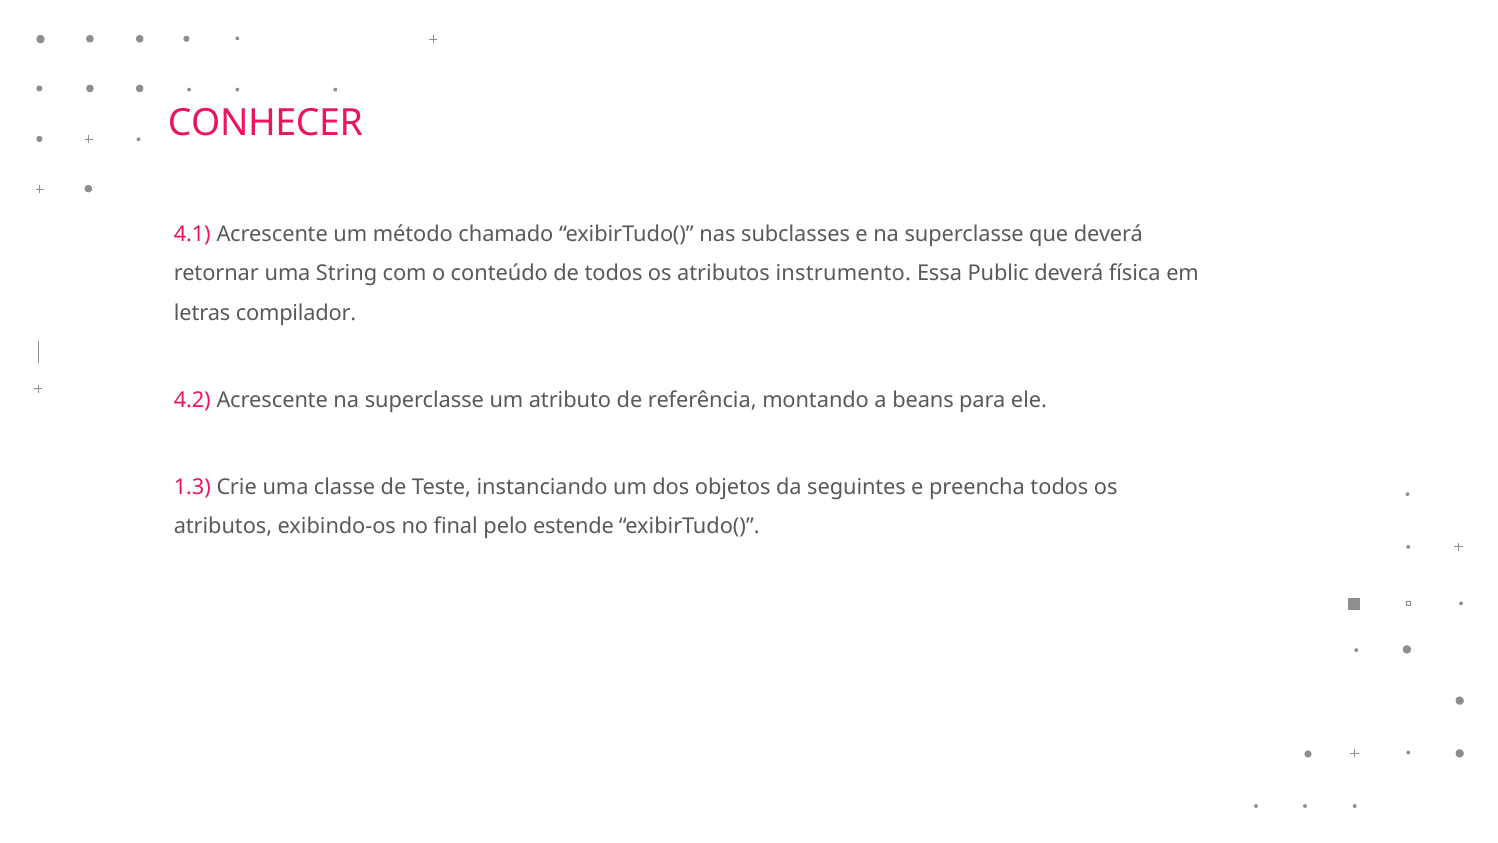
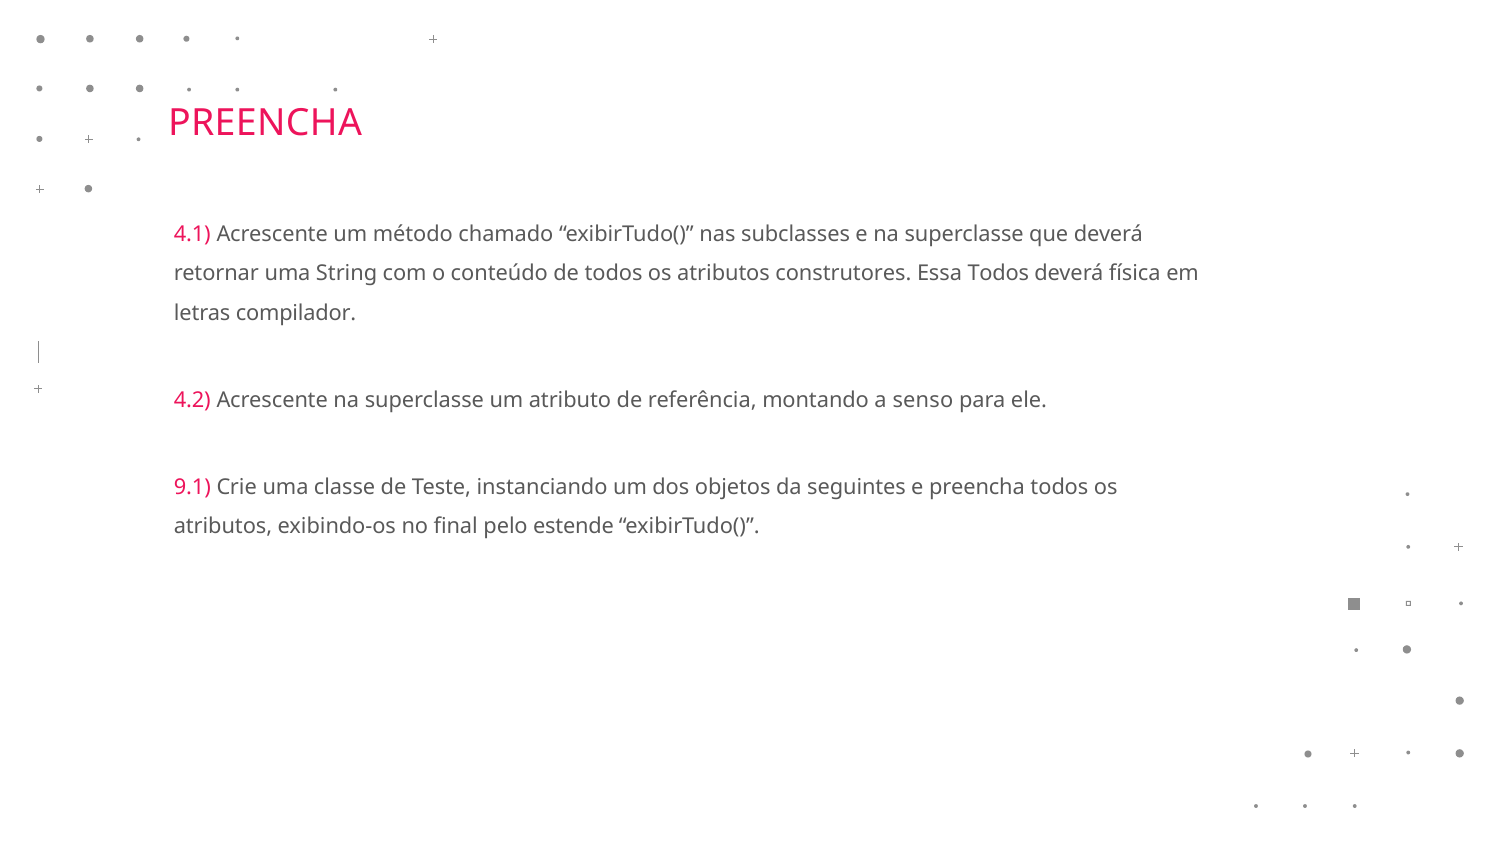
CONHECER at (265, 123): CONHECER -> PREENCHA
instrumento: instrumento -> construtores
Essa Public: Public -> Todos
beans: beans -> senso
1.3: 1.3 -> 9.1
